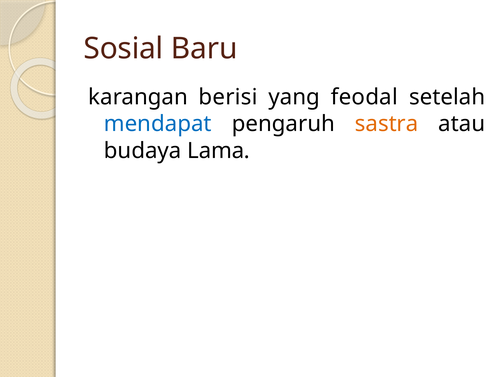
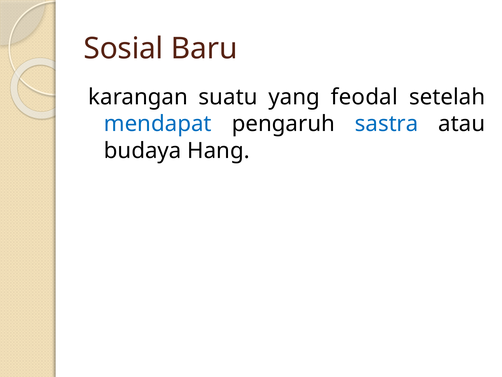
berisi: berisi -> suatu
sastra colour: orange -> blue
Lama: Lama -> Hang
